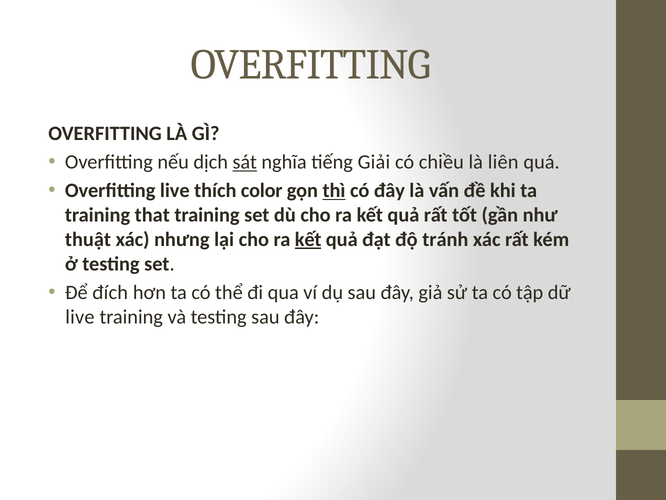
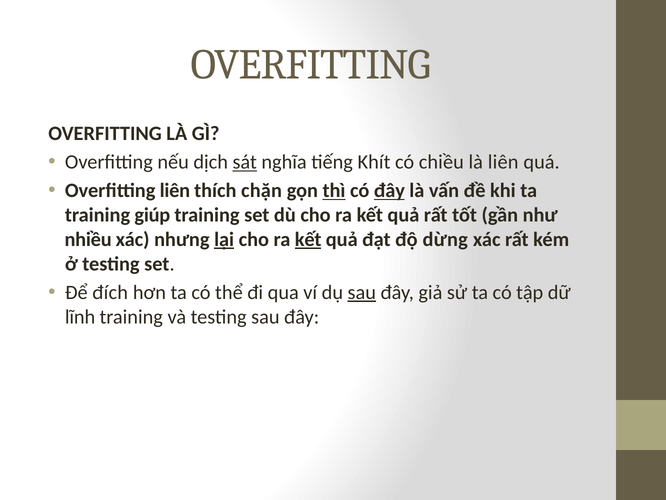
Giải: Giải -> Khít
Overfitting live: live -> liên
color: color -> chặn
đây at (389, 190) underline: none -> present
that: that -> giúp
thuật: thuật -> nhiều
lại underline: none -> present
tránh: tránh -> dừng
sau at (362, 292) underline: none -> present
live at (80, 317): live -> lĩnh
